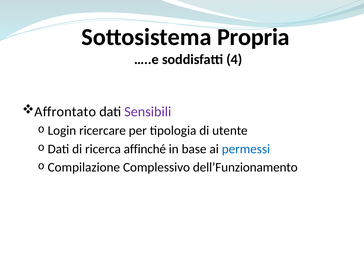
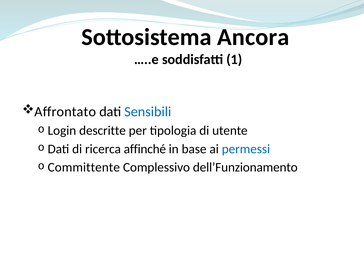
Propria: Propria -> Ancora
4: 4 -> 1
Sensibili colour: purple -> blue
ricercare: ricercare -> descritte
Compilazione: Compilazione -> Committente
